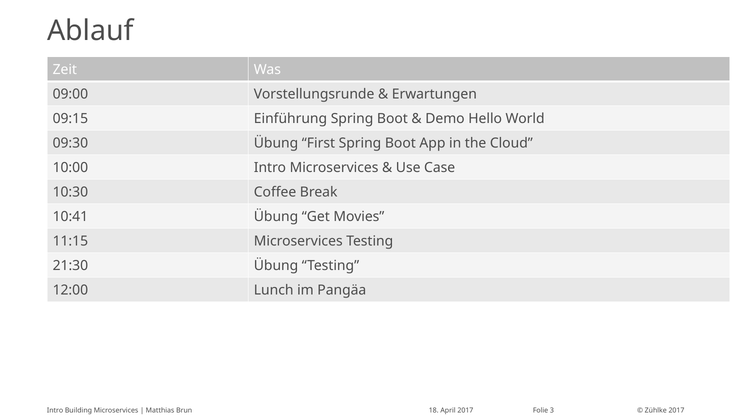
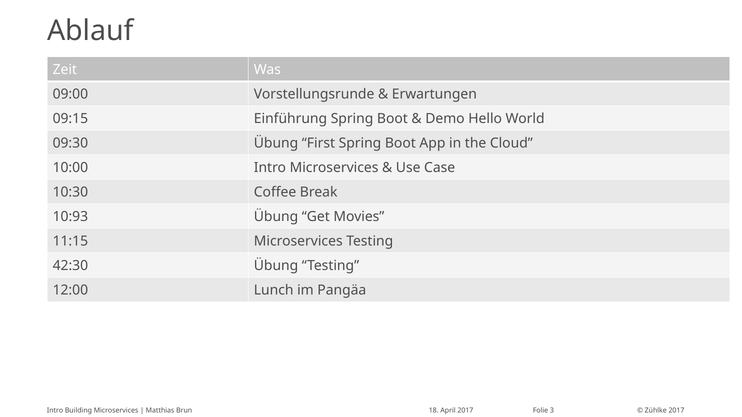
10:41: 10:41 -> 10:93
21:30: 21:30 -> 42:30
